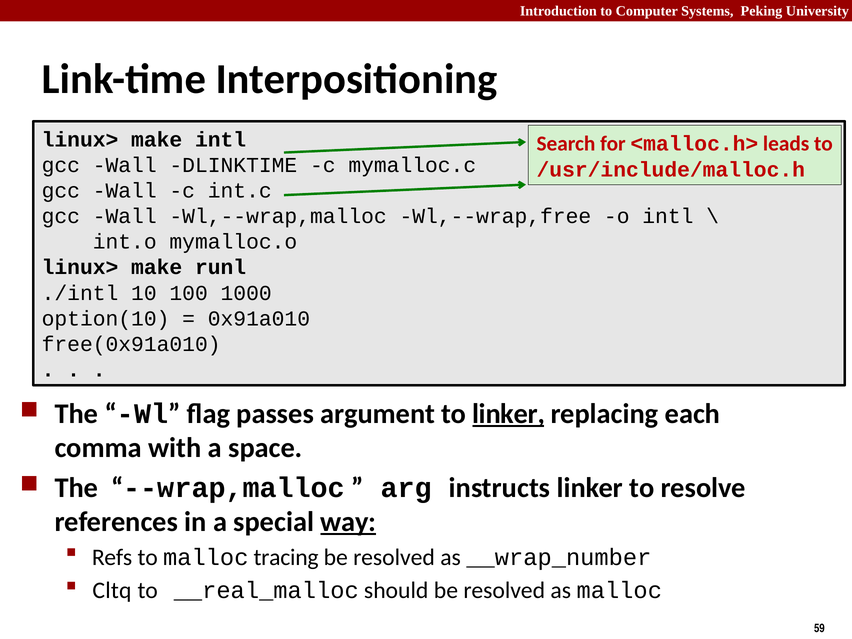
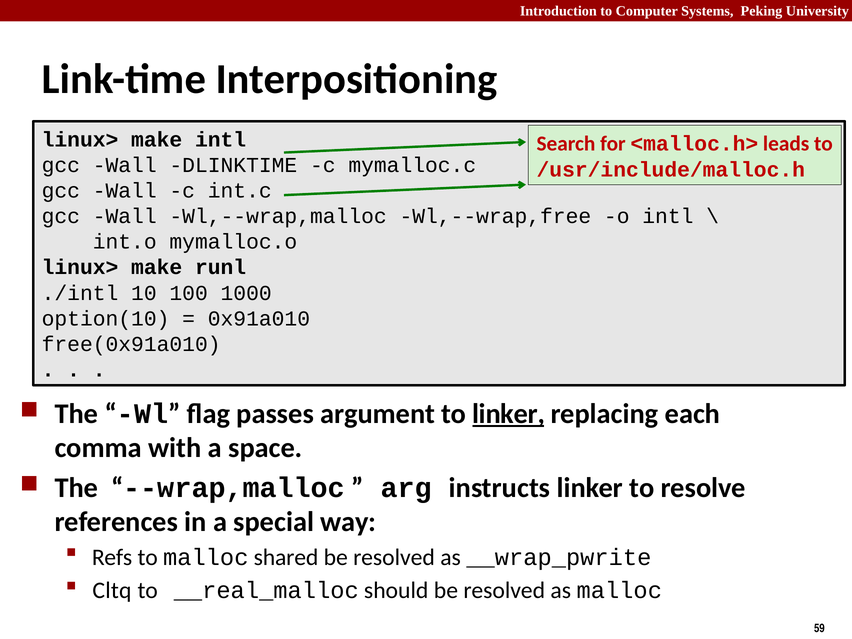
way underline: present -> none
tracing: tracing -> shared
__wrap_number: __wrap_number -> __wrap_pwrite
